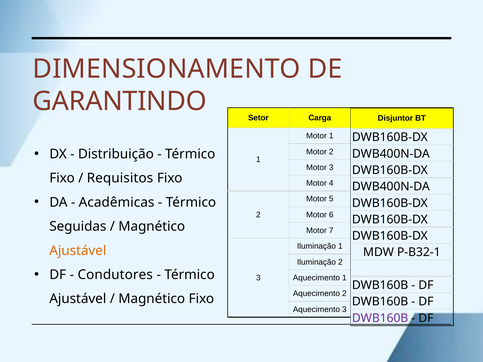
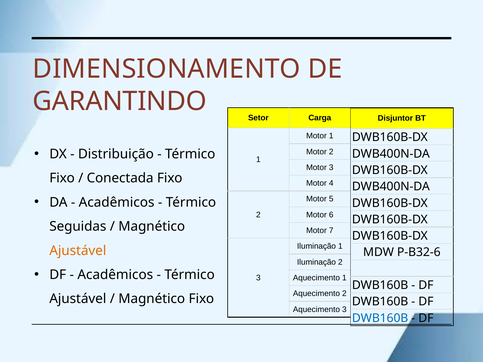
Requisitos: Requisitos -> Conectada
Acadêmicas at (117, 202): Acadêmicas -> Acadêmicos
P-B32-1: P-B32-1 -> P-B32-6
Condutores at (115, 275): Condutores -> Acadêmicos
DWB160B at (380, 318) colour: purple -> blue
